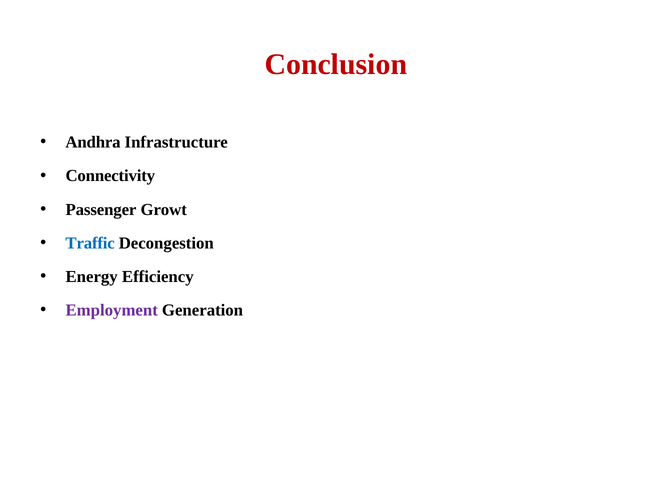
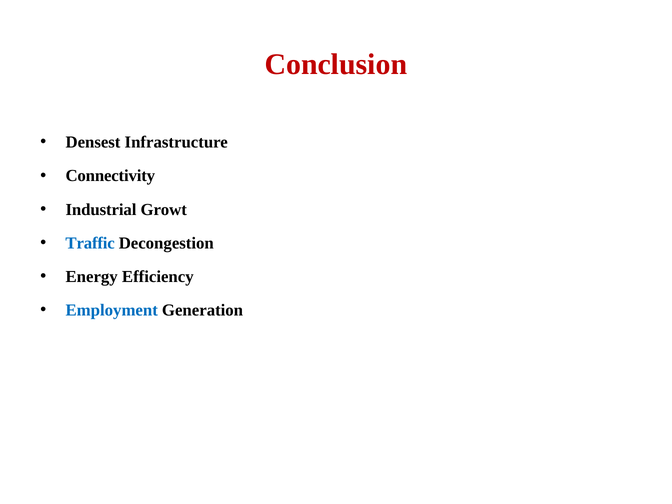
Andhra: Andhra -> Densest
Passenger: Passenger -> Industrial
Employment colour: purple -> blue
